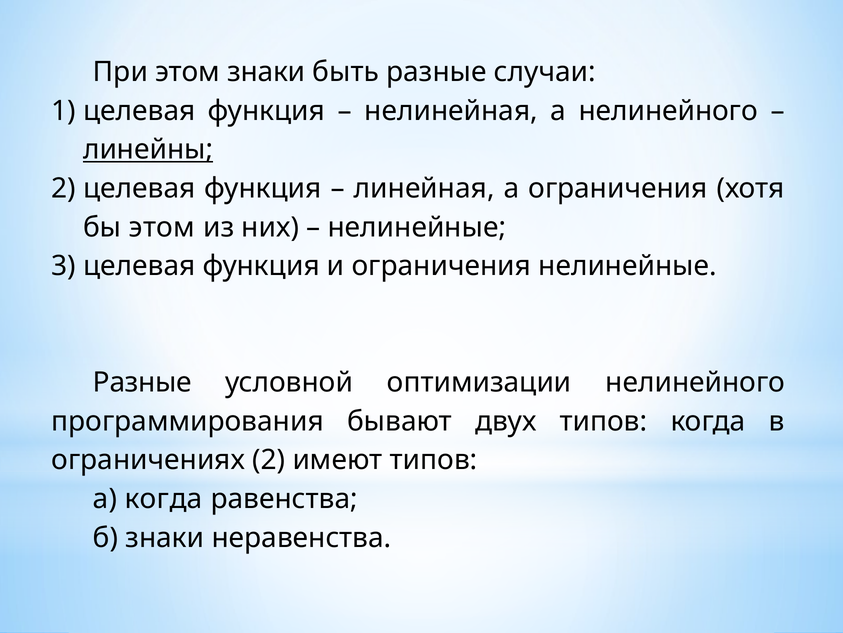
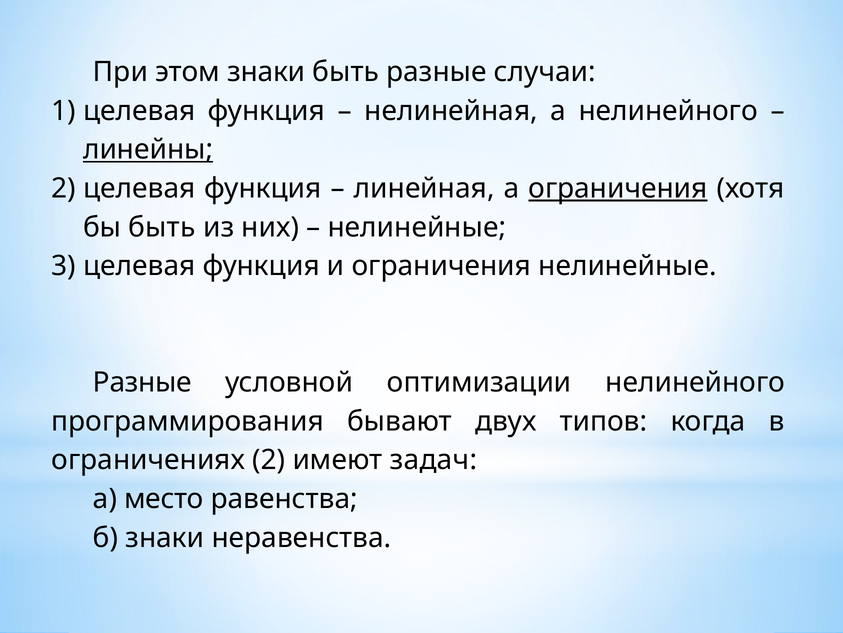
ограничения at (618, 188) underline: none -> present
бы этом: этом -> быть
имеют типов: типов -> задач
а когда: когда -> место
